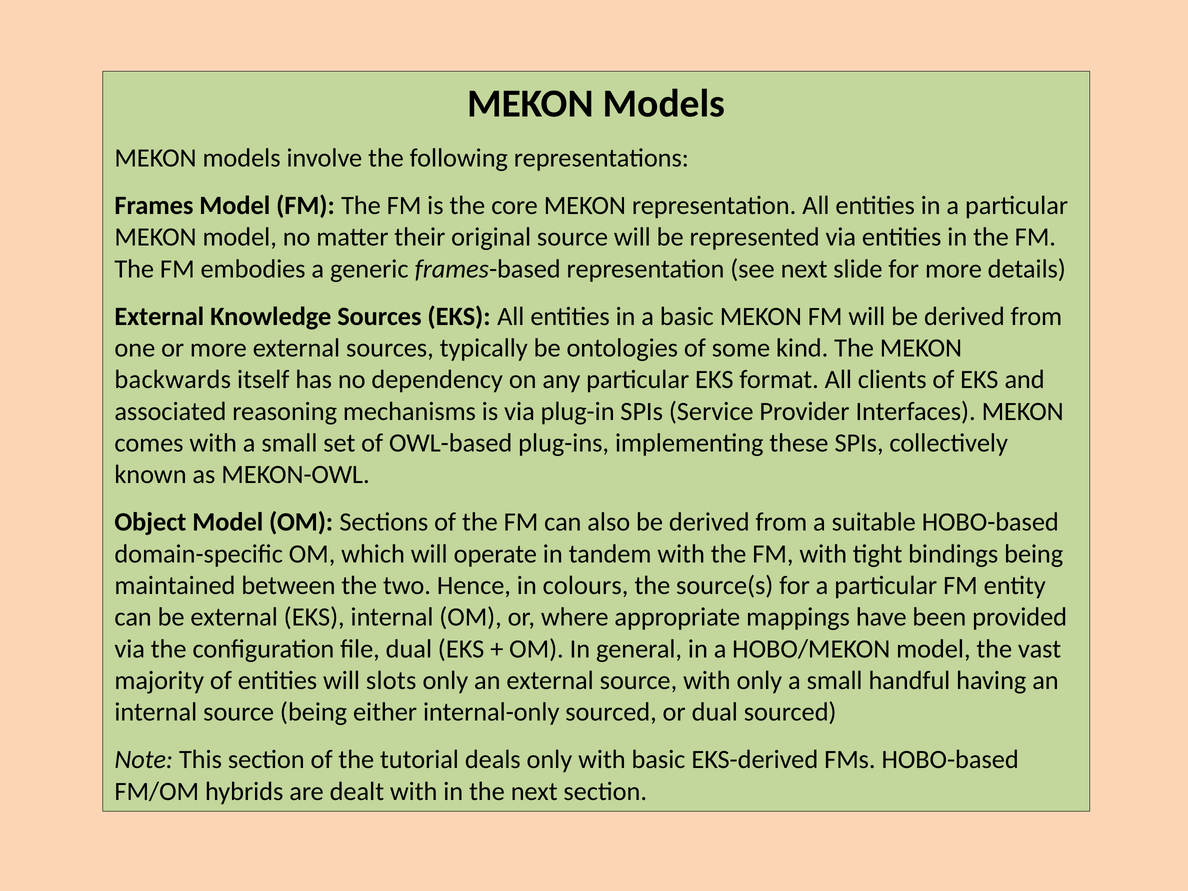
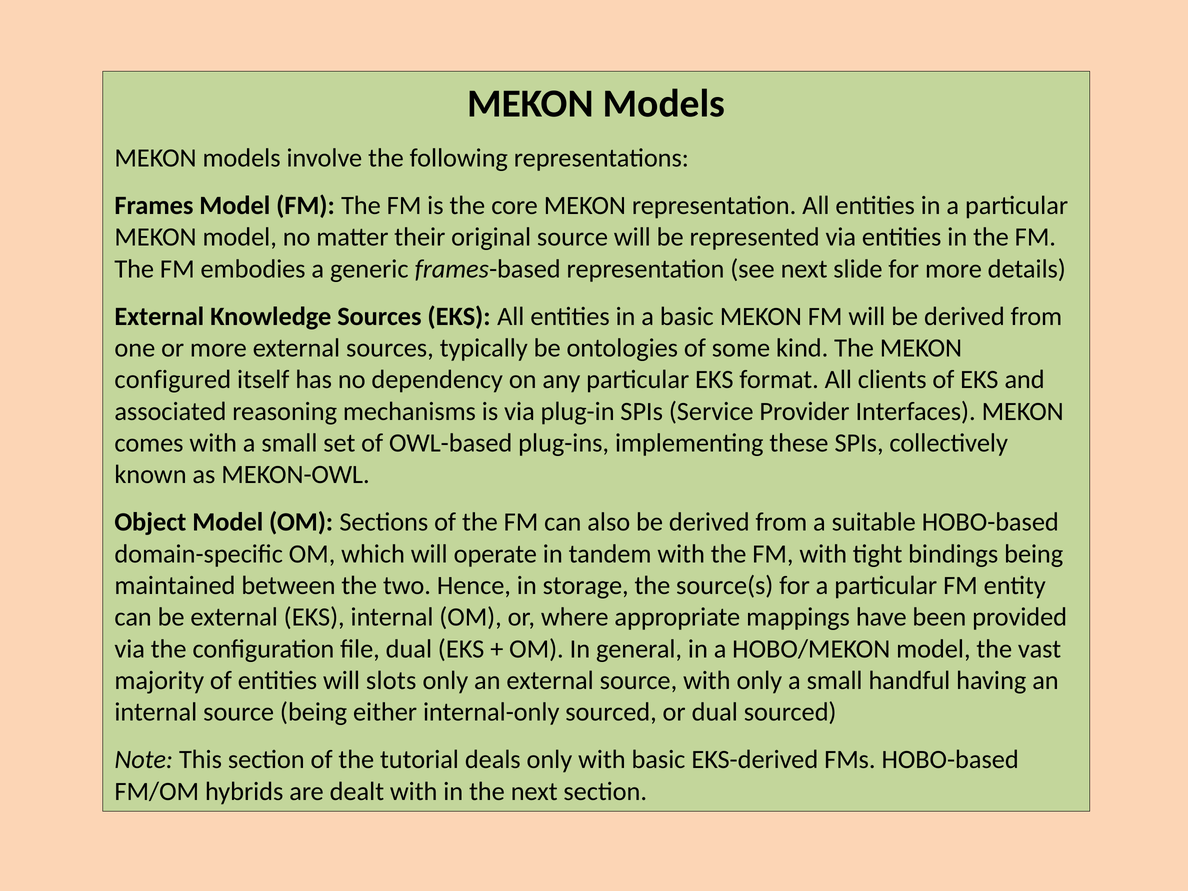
backwards: backwards -> configured
colours: colours -> storage
